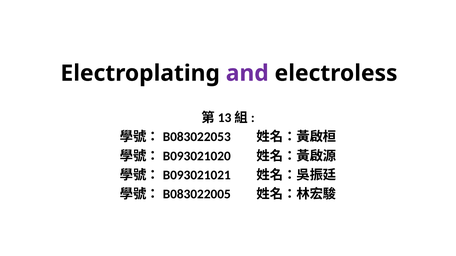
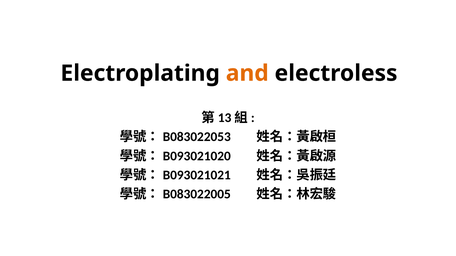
and colour: purple -> orange
